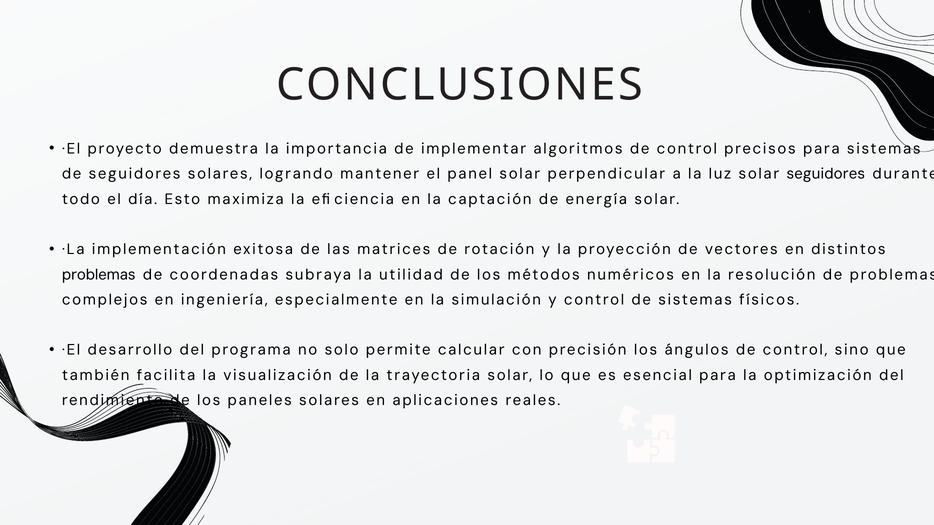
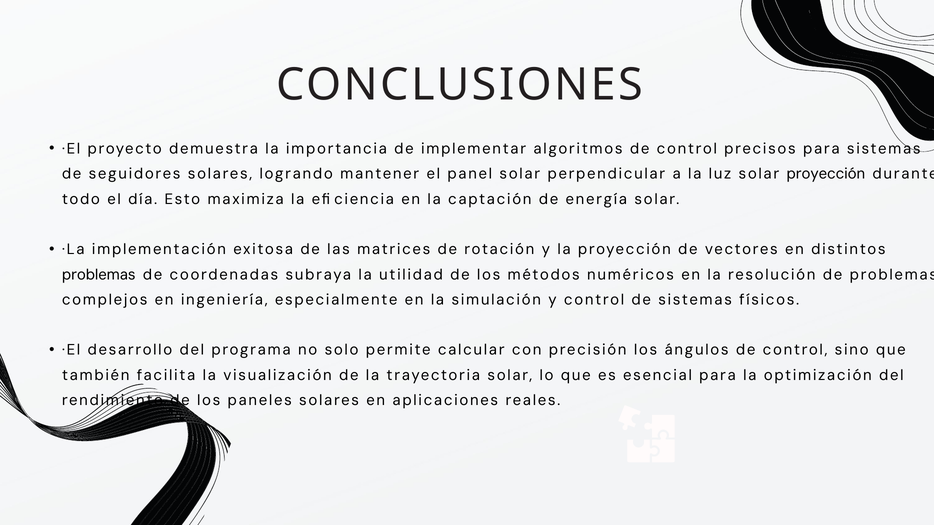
solar seguidores: seguidores -> proyección
